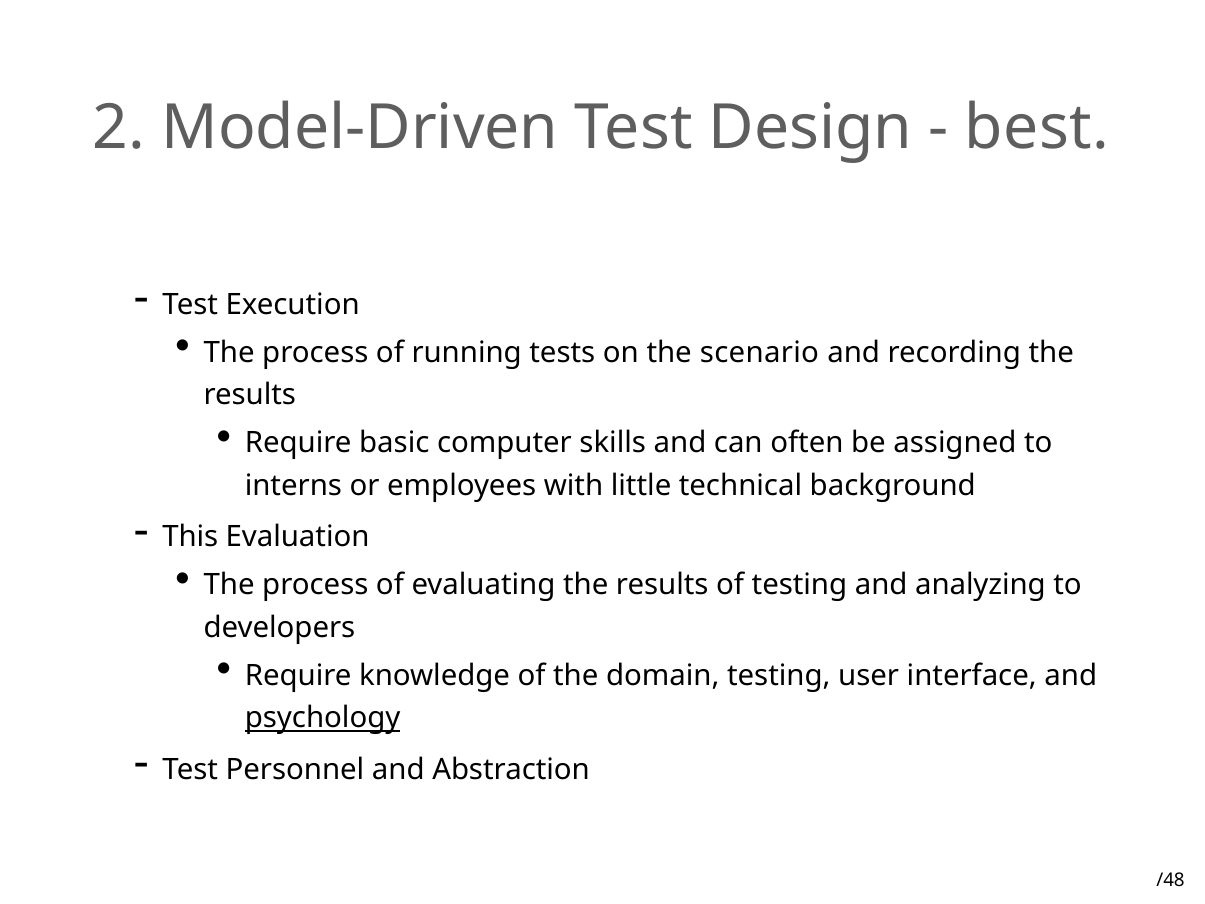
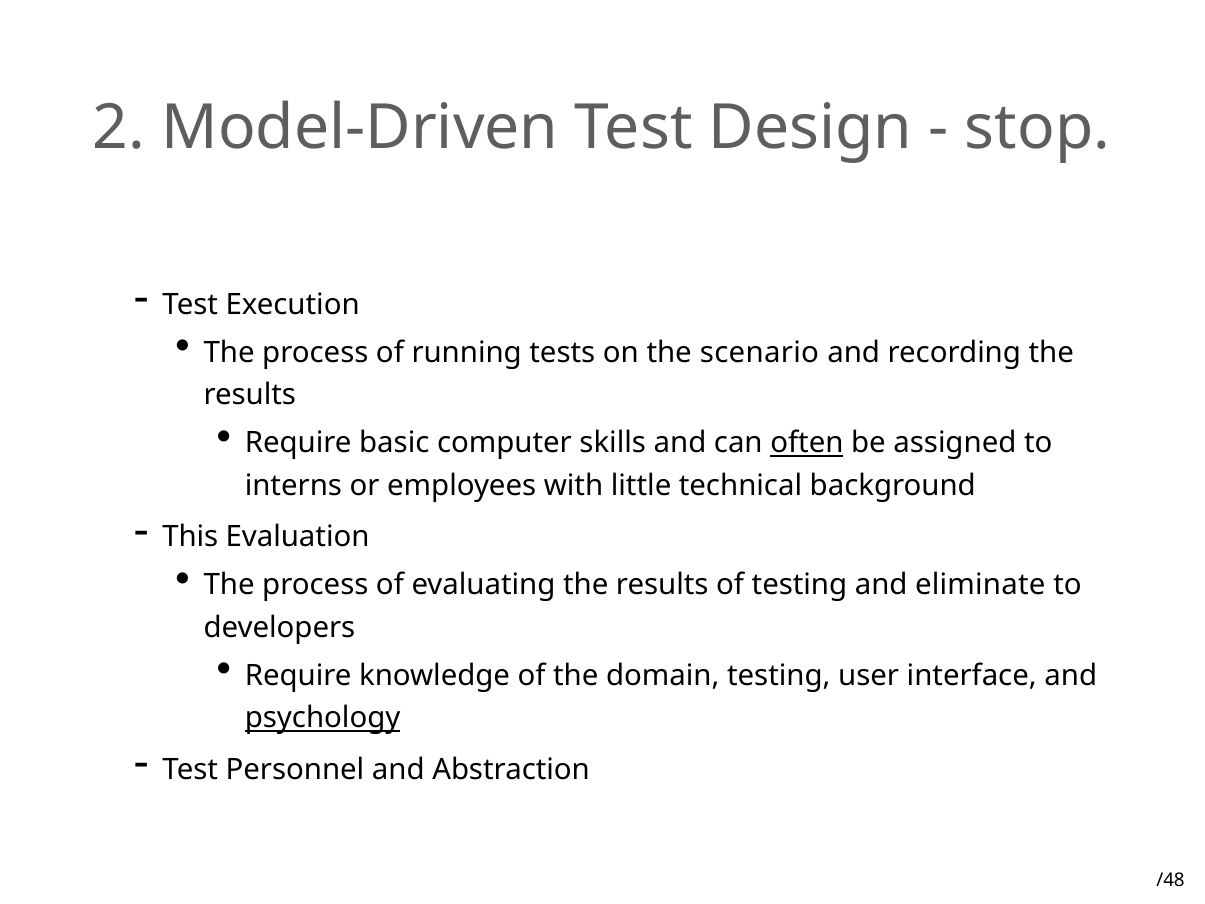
best: best -> stop
often underline: none -> present
analyzing: analyzing -> eliminate
